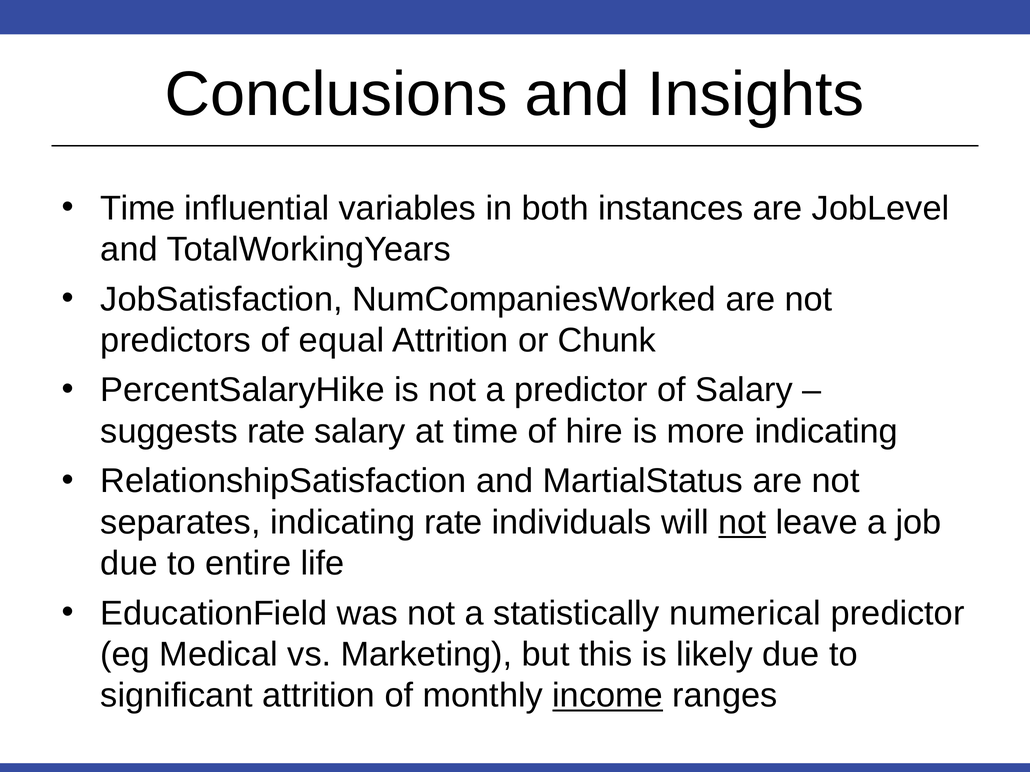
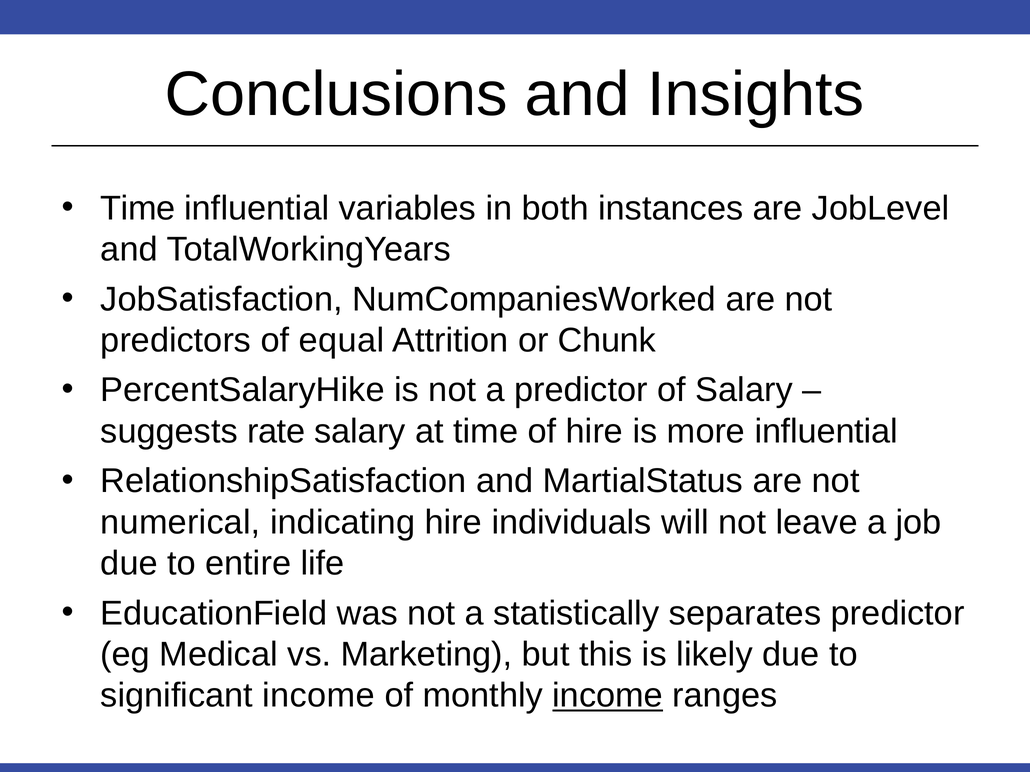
more indicating: indicating -> influential
separates: separates -> numerical
indicating rate: rate -> hire
not at (742, 523) underline: present -> none
numerical: numerical -> separates
significant attrition: attrition -> income
